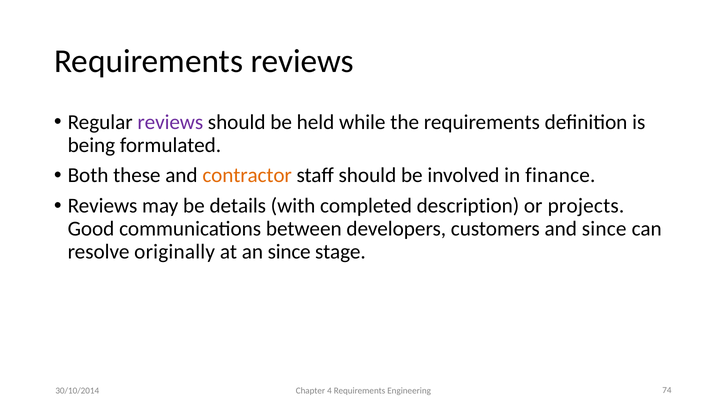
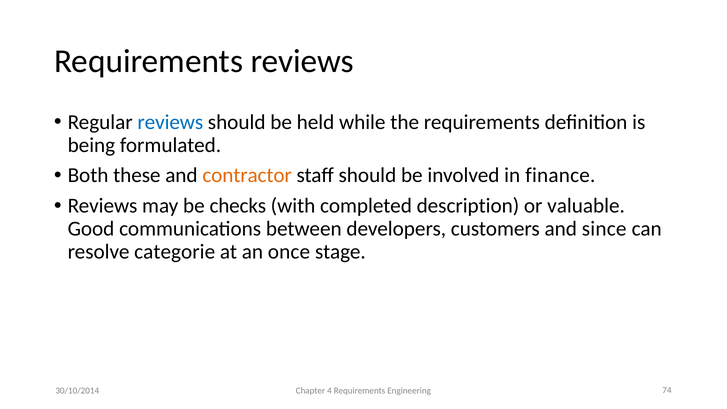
reviews at (170, 122) colour: purple -> blue
details: details -> checks
projects: projects -> valuable
originally: originally -> categorie
an since: since -> once
